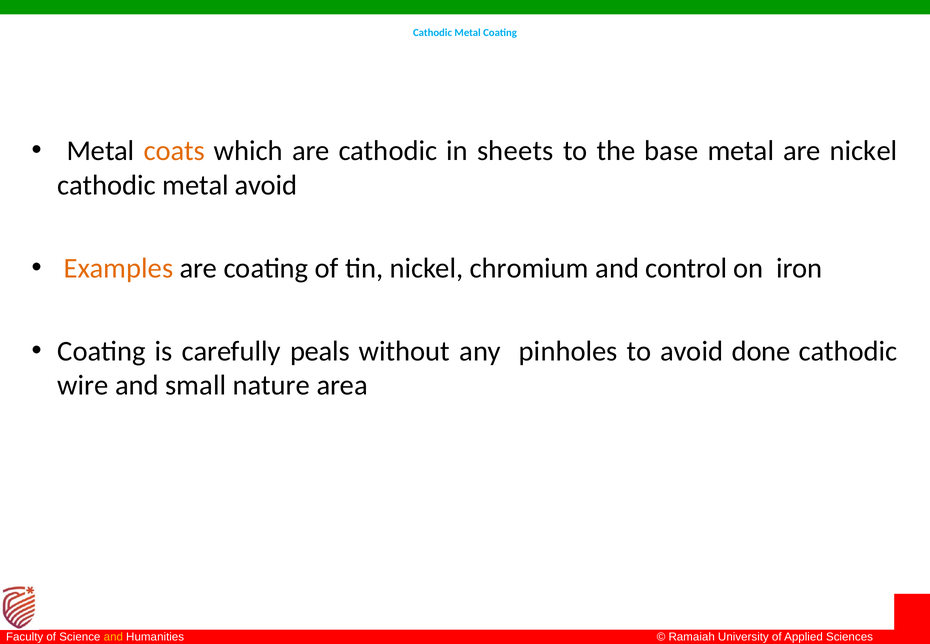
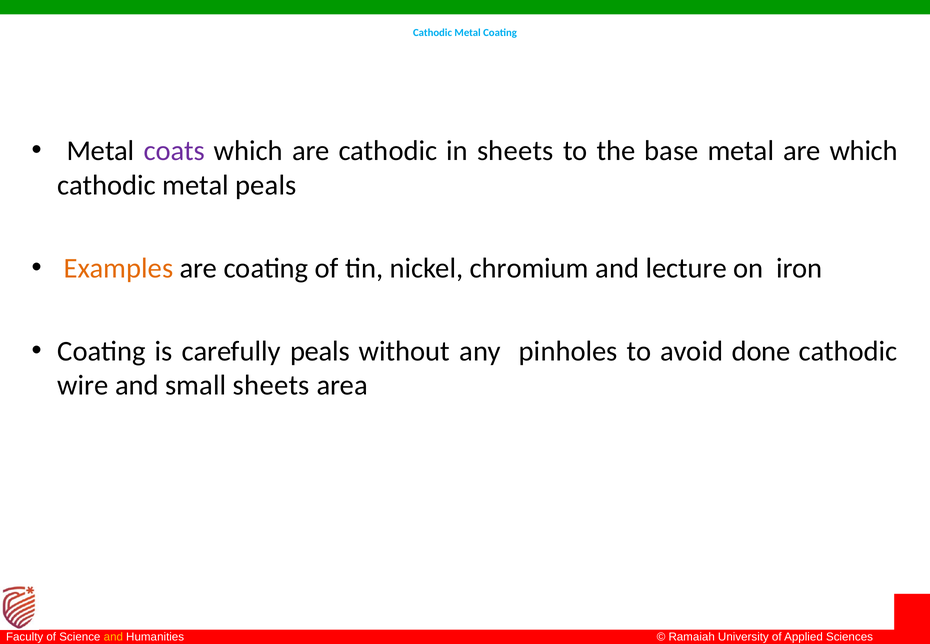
coats colour: orange -> purple
are nickel: nickel -> which
metal avoid: avoid -> peals
control: control -> lecture
small nature: nature -> sheets
